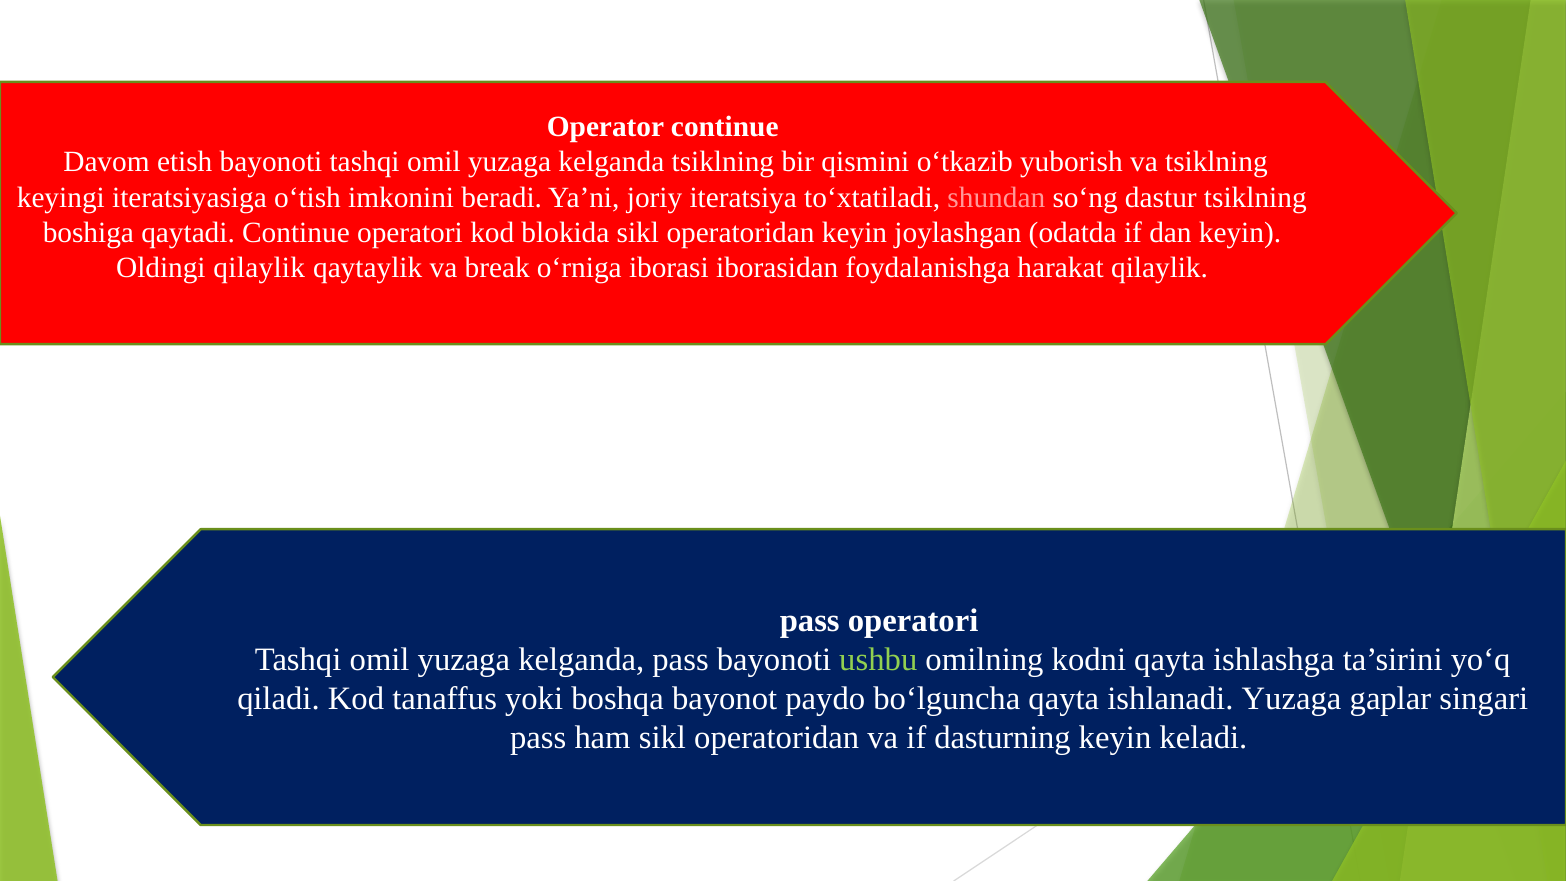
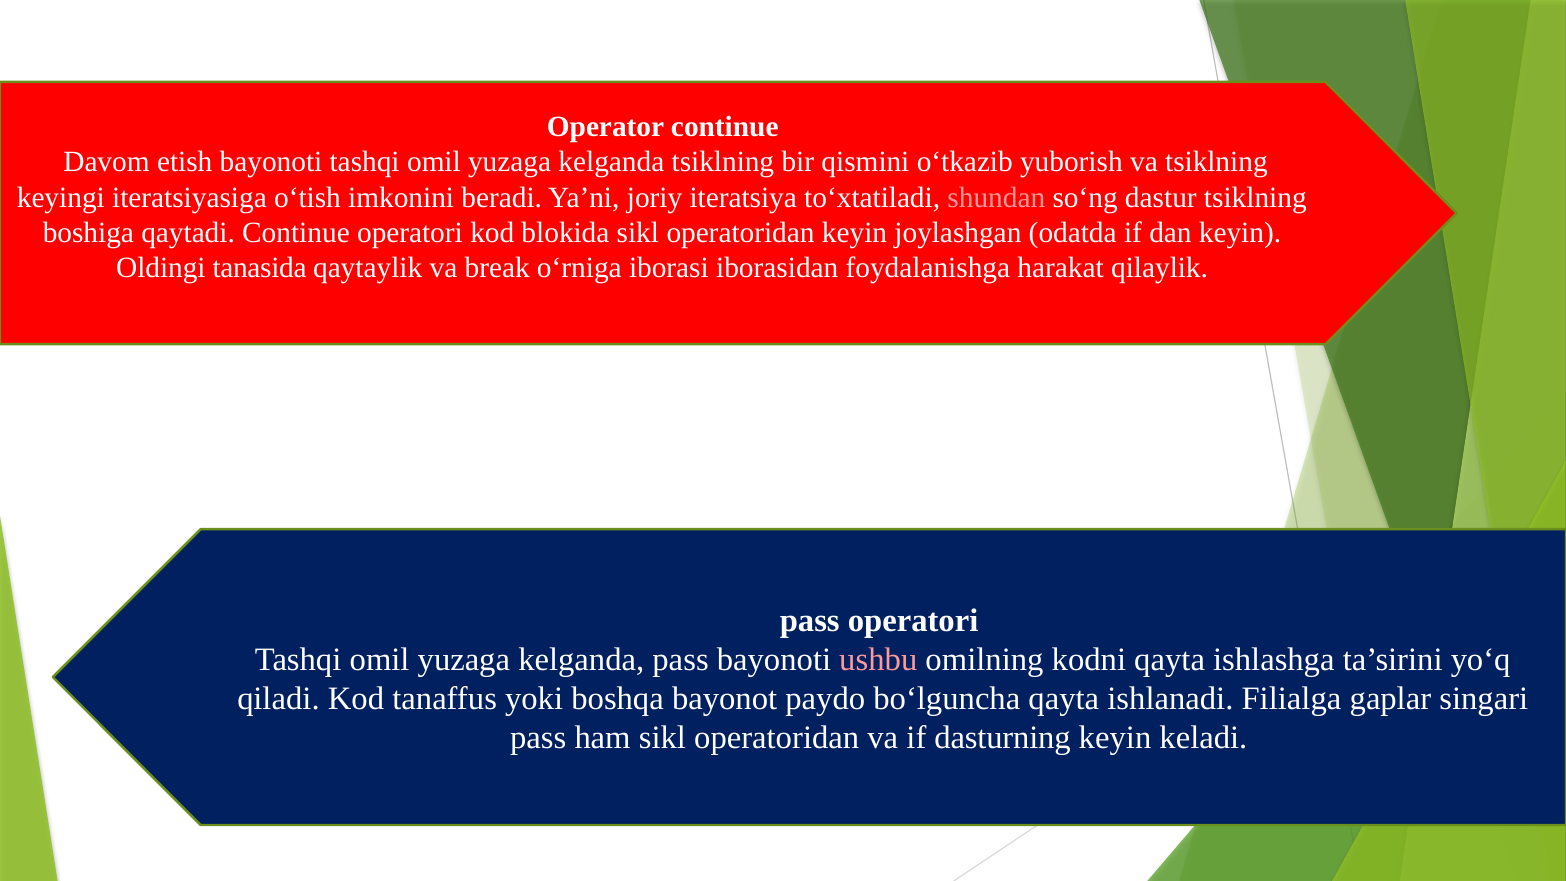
Oldingi qilaylik: qilaylik -> tanasida
ushbu colour: light green -> pink
ishlanadi Yuzaga: Yuzaga -> Filialga
